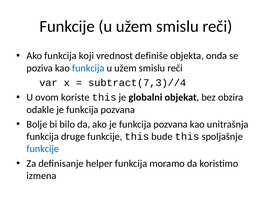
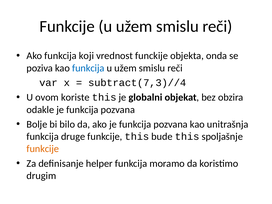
definiše: definiše -> funckije
funkcije at (43, 149) colour: blue -> orange
izmena: izmena -> drugim
